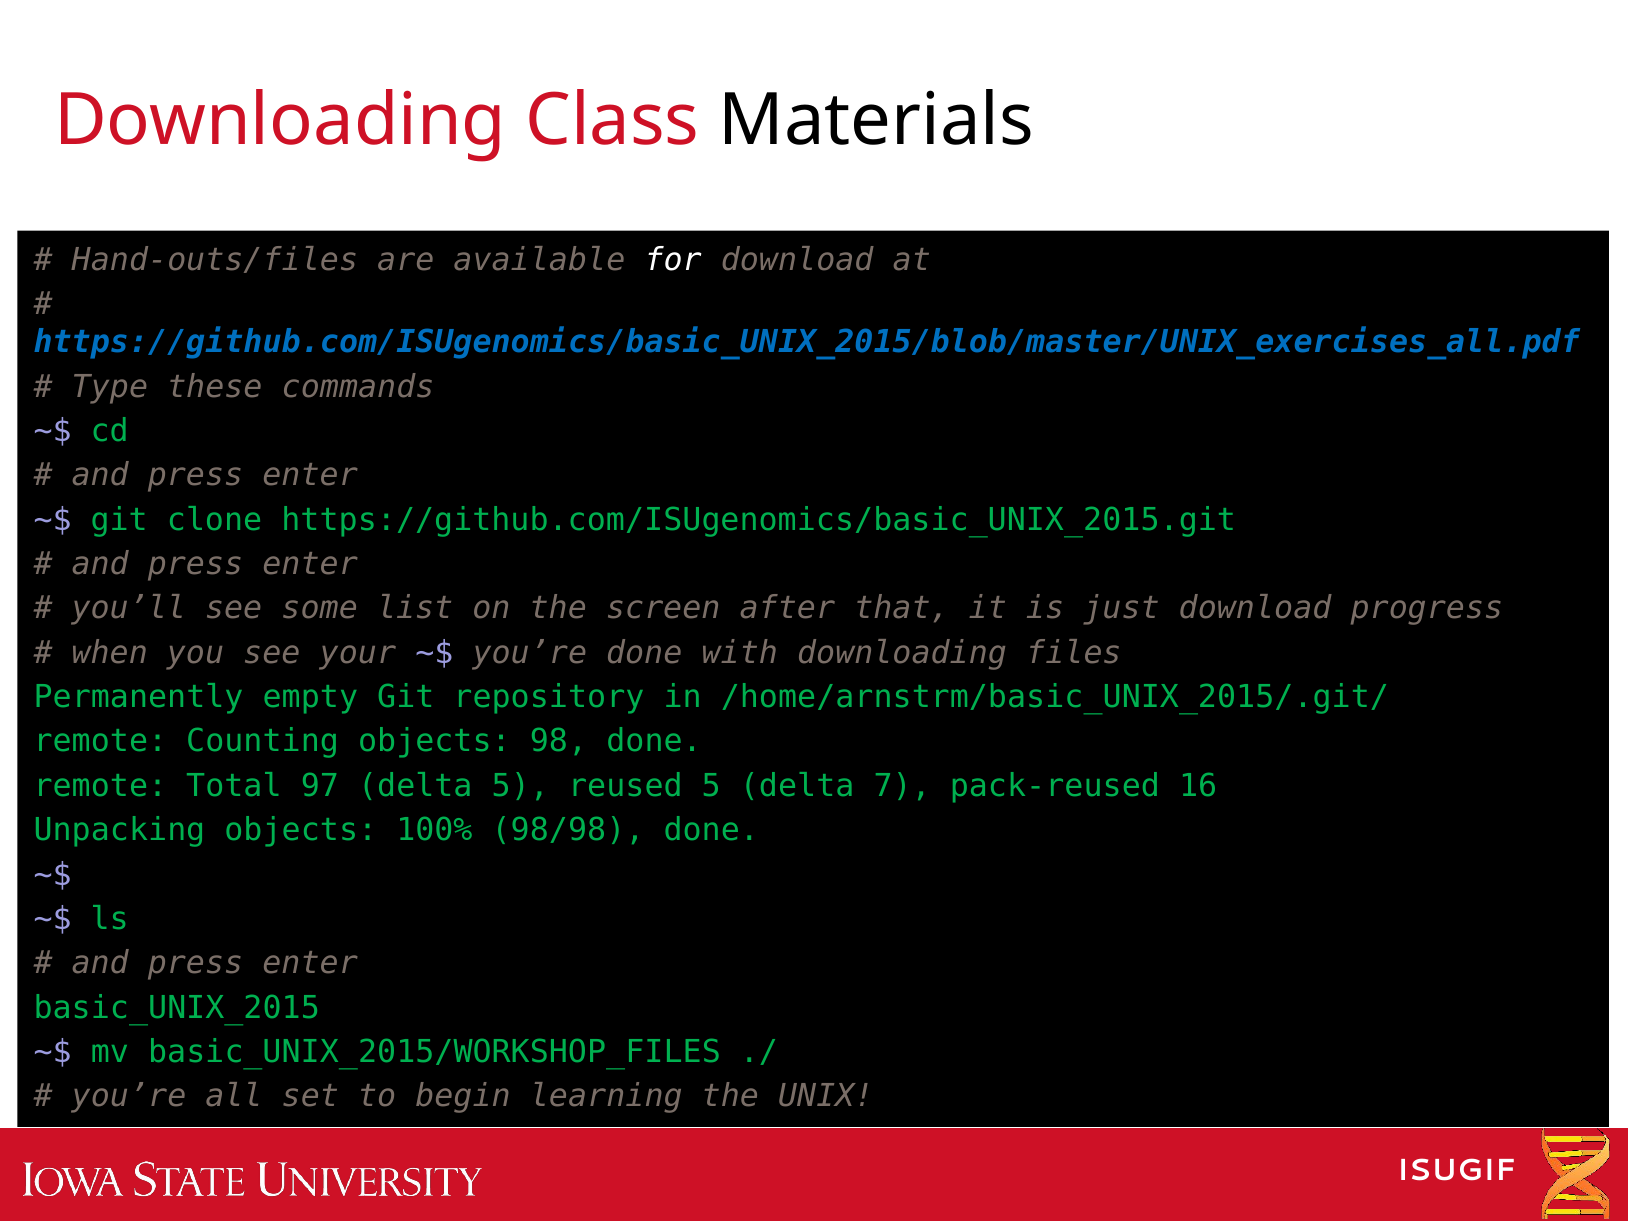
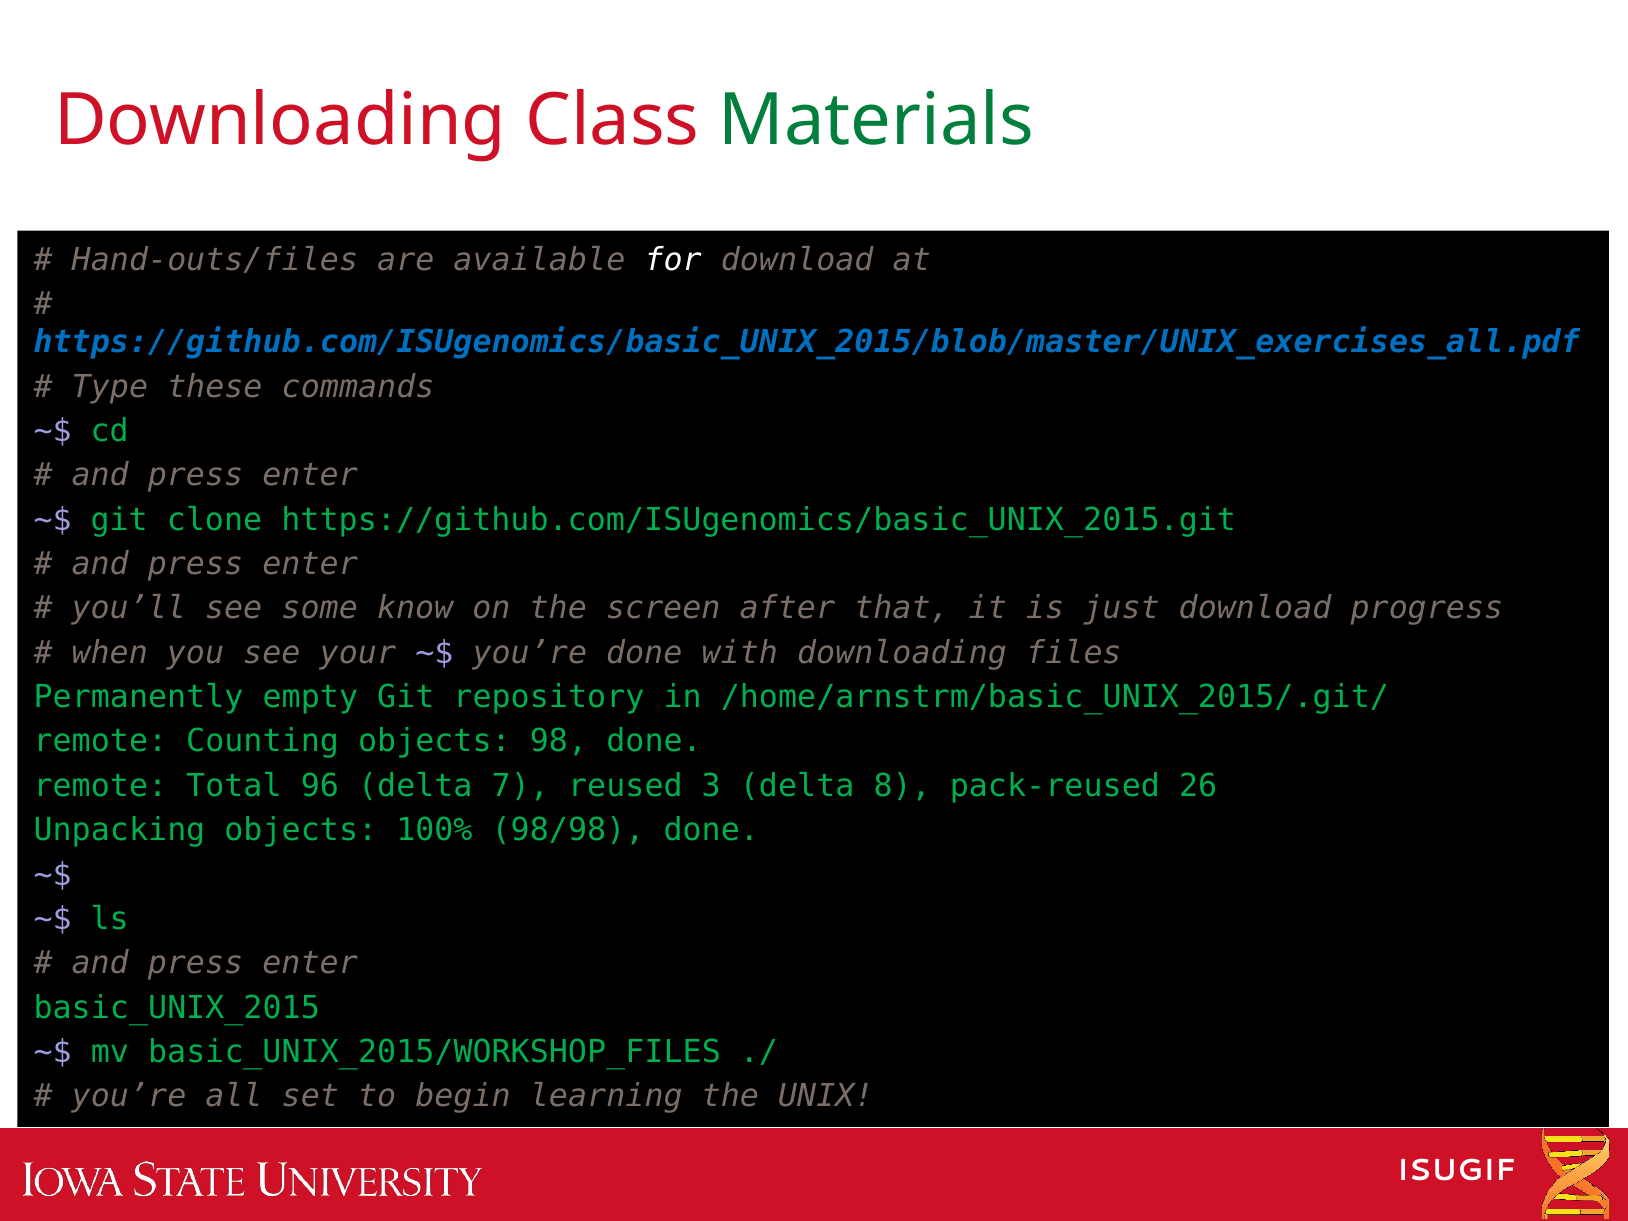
Materials colour: black -> green
list: list -> know
97: 97 -> 96
delta 5: 5 -> 7
reused 5: 5 -> 3
7: 7 -> 8
16: 16 -> 26
